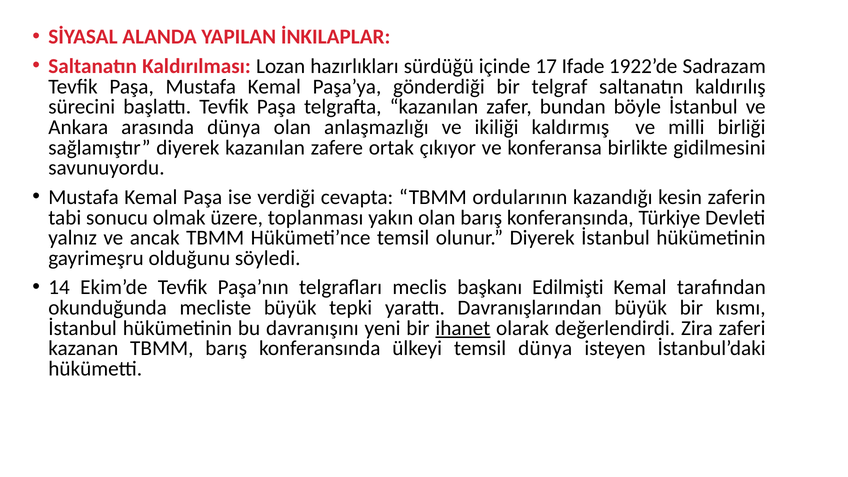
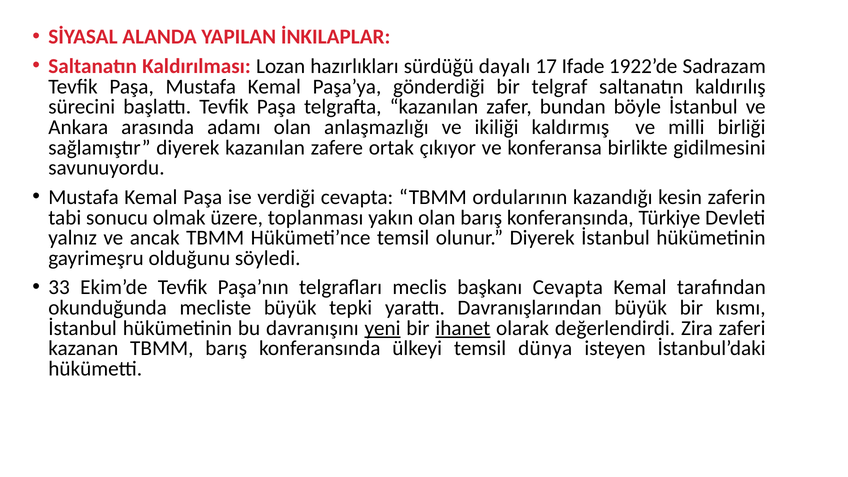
içinde: içinde -> dayalı
arasında dünya: dünya -> adamı
14: 14 -> 33
başkanı Edilmişti: Edilmişti -> Cevapta
yeni underline: none -> present
